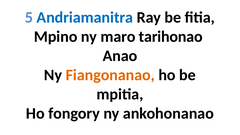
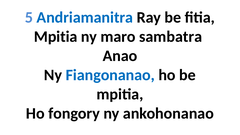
Mpino at (56, 37): Mpino -> Mpitia
tarihonao: tarihonao -> sambatra
Fiangonanao colour: orange -> blue
